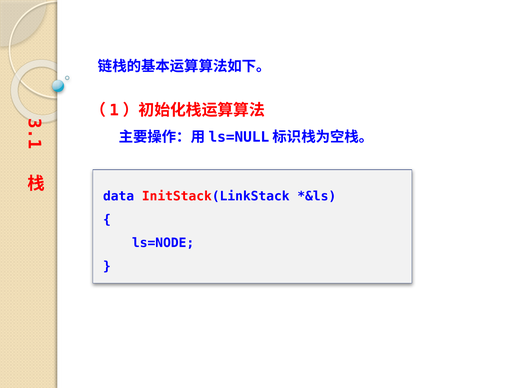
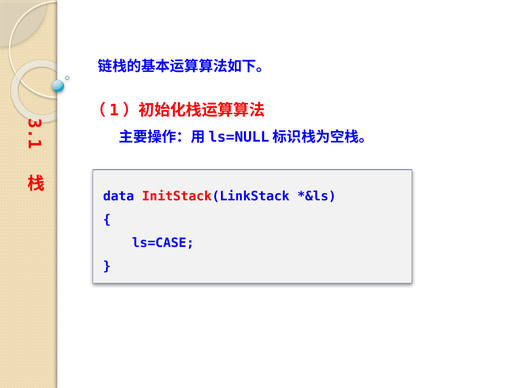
ls=NODE: ls=NODE -> ls=CASE
